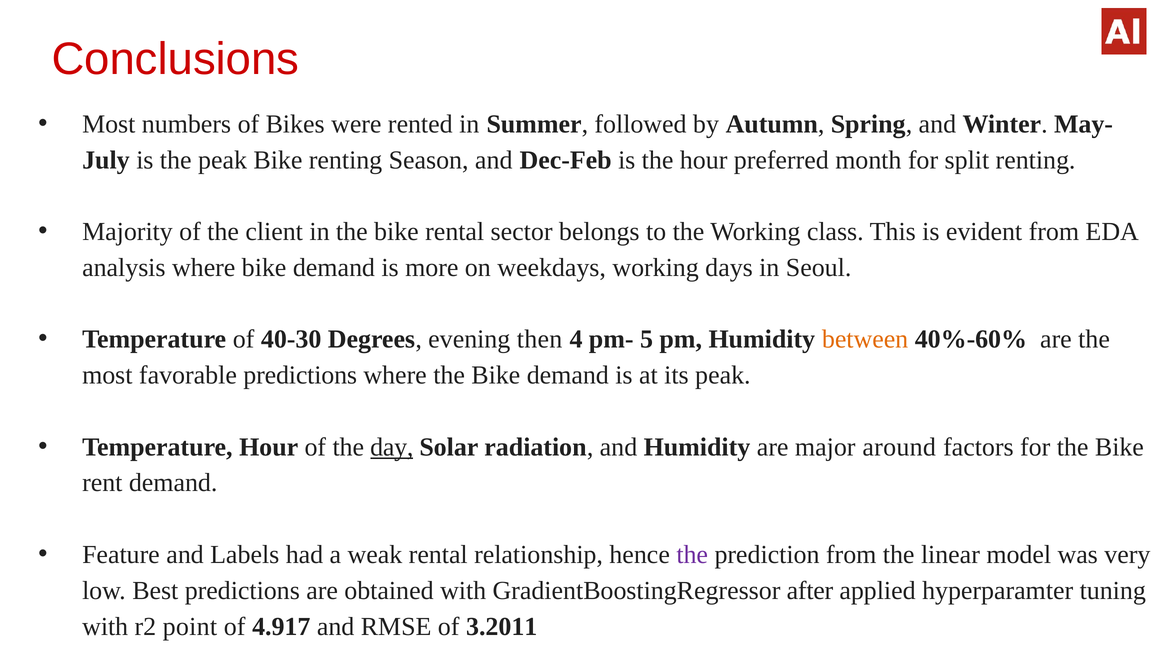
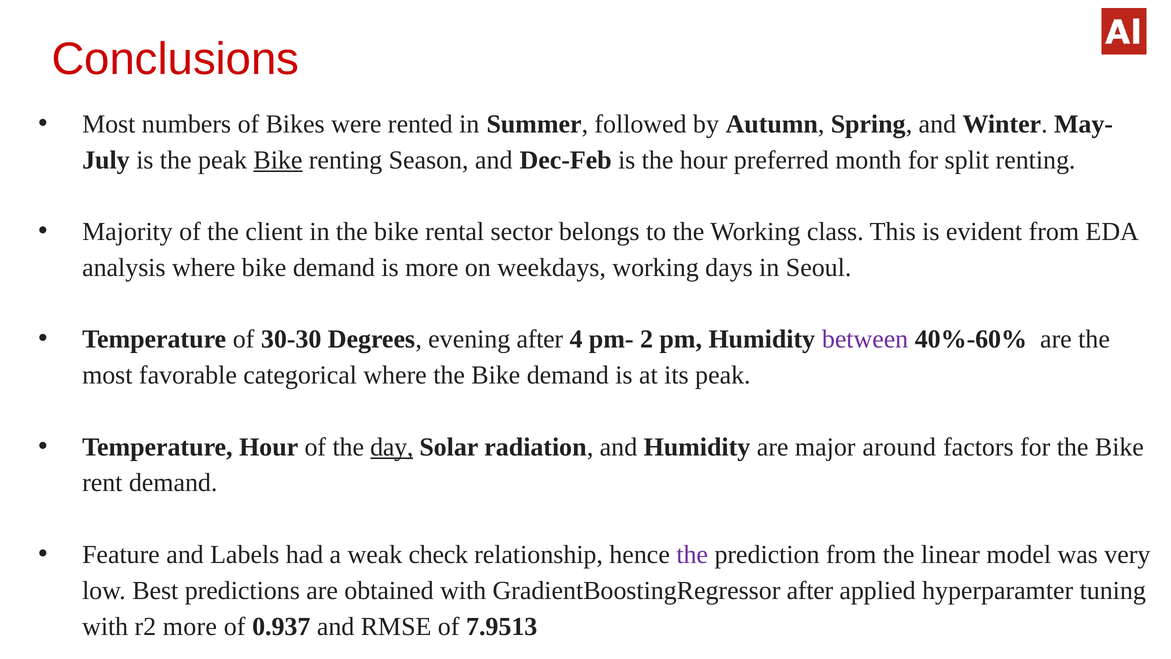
Bike at (278, 160) underline: none -> present
40-30: 40-30 -> 30-30
evening then: then -> after
5: 5 -> 2
between colour: orange -> purple
favorable predictions: predictions -> categorical
weak rental: rental -> check
r2 point: point -> more
4.917: 4.917 -> 0.937
3.2011: 3.2011 -> 7.9513
